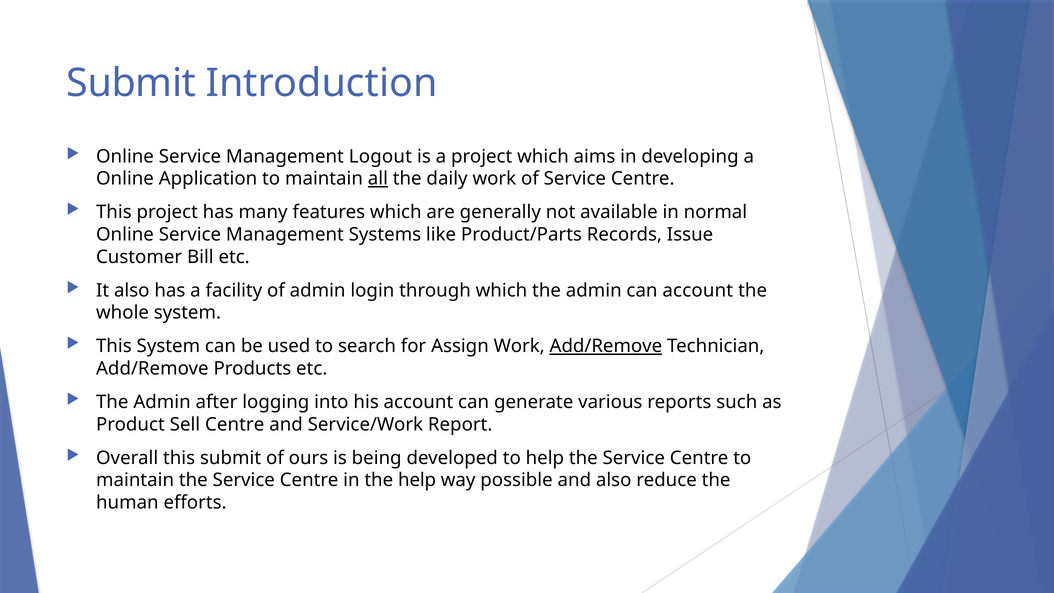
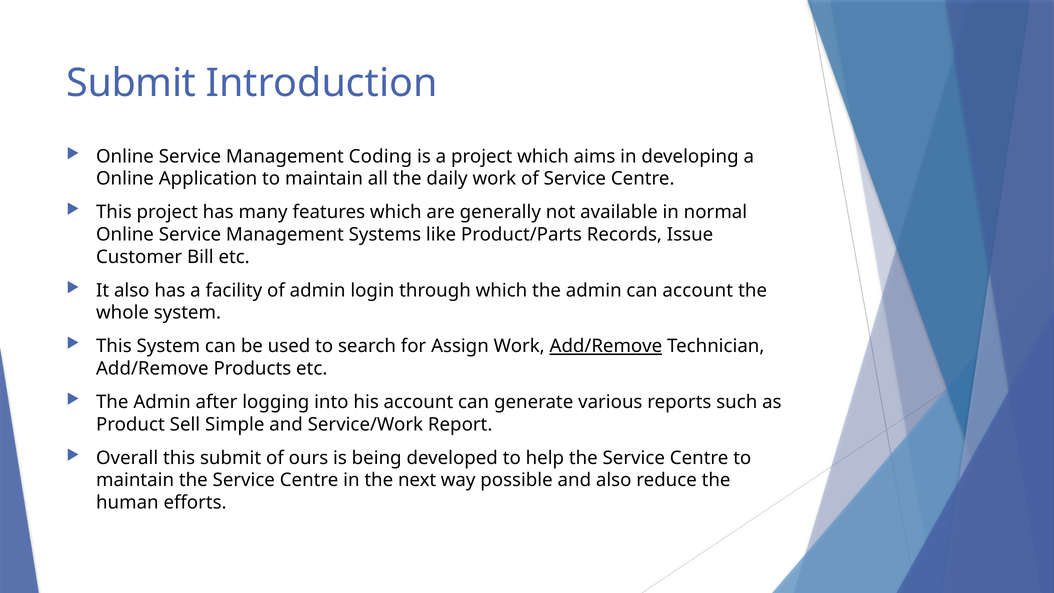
Logout: Logout -> Coding
all underline: present -> none
Sell Centre: Centre -> Simple
the help: help -> next
